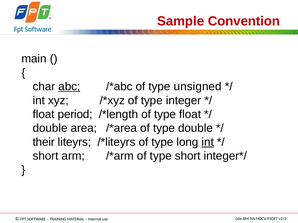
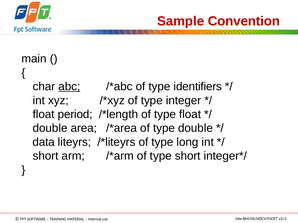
unsigned: unsigned -> identifiers
their: their -> data
int at (208, 142) underline: present -> none
